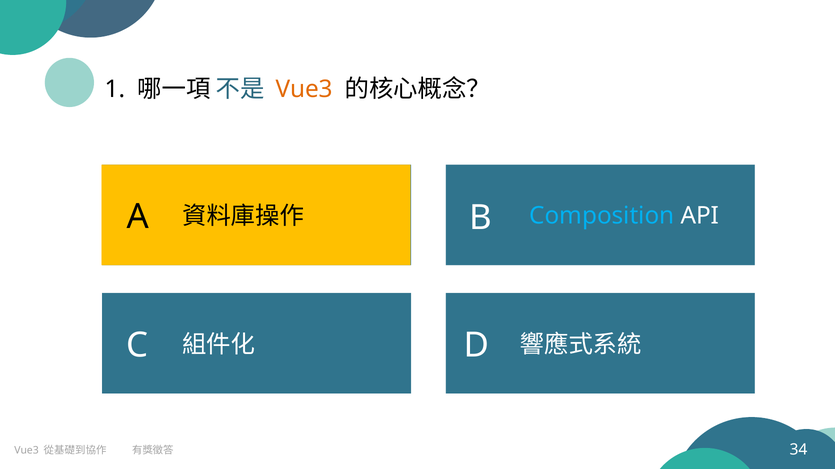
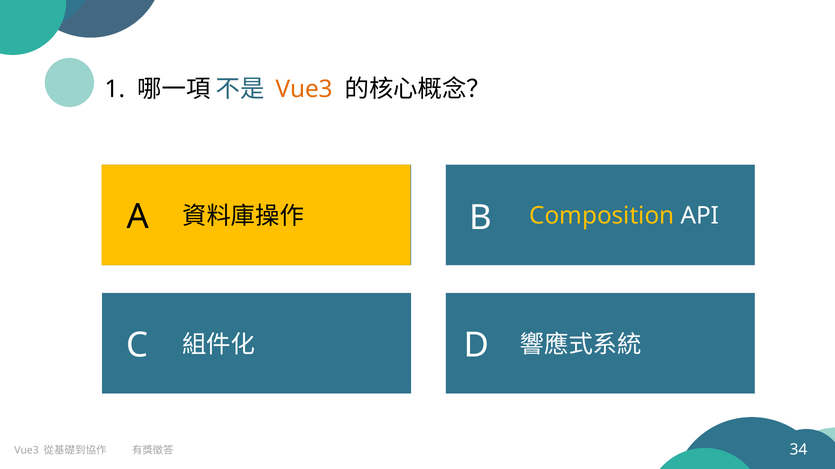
Composition colour: light blue -> yellow
